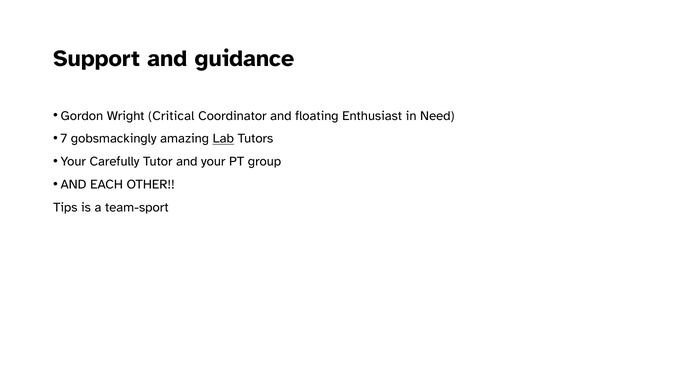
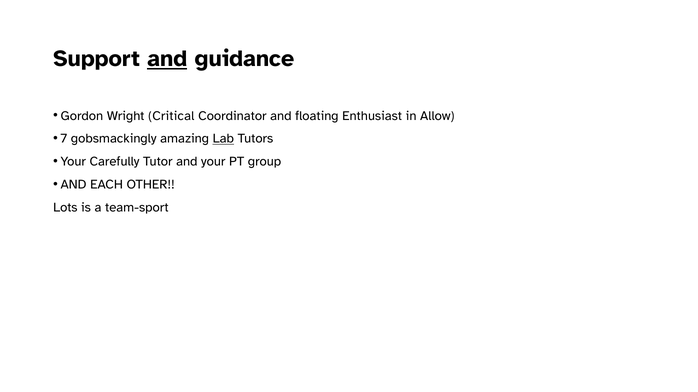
and at (167, 59) underline: none -> present
Need: Need -> Allow
Tips: Tips -> Lots
